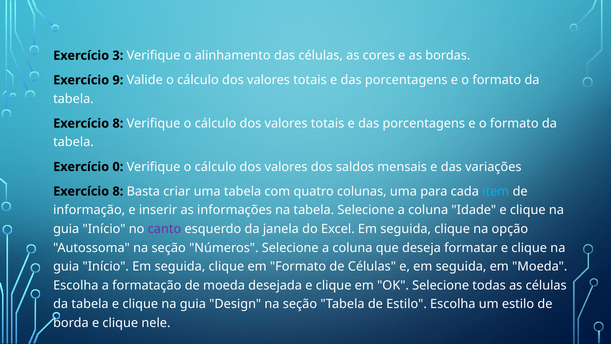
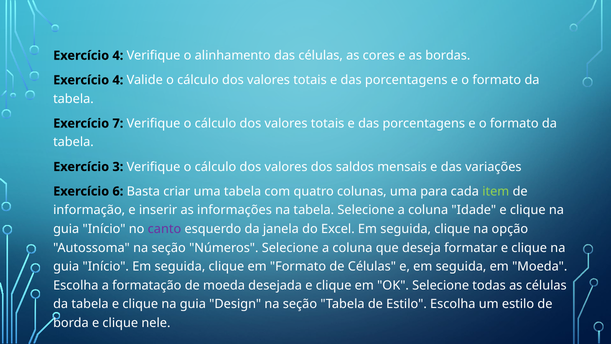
3 at (118, 56): 3 -> 4
9 at (118, 80): 9 -> 4
8 at (118, 123): 8 -> 7
0: 0 -> 3
8 at (118, 191): 8 -> 6
item colour: light blue -> light green
